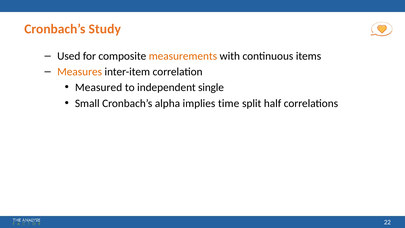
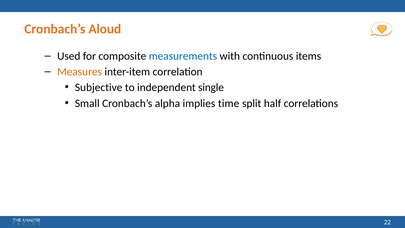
Study: Study -> Aloud
measurements colour: orange -> blue
Measured: Measured -> Subjective
